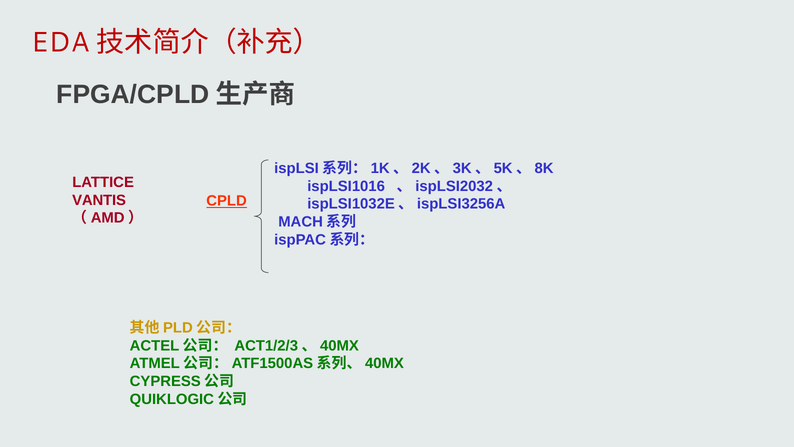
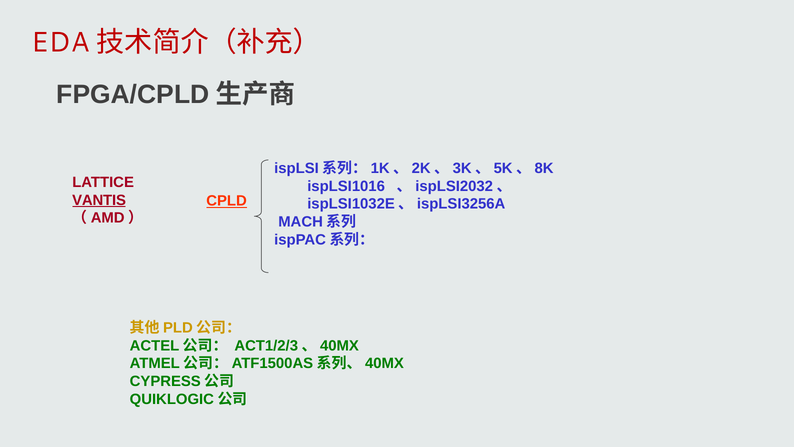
VANTIS underline: none -> present
